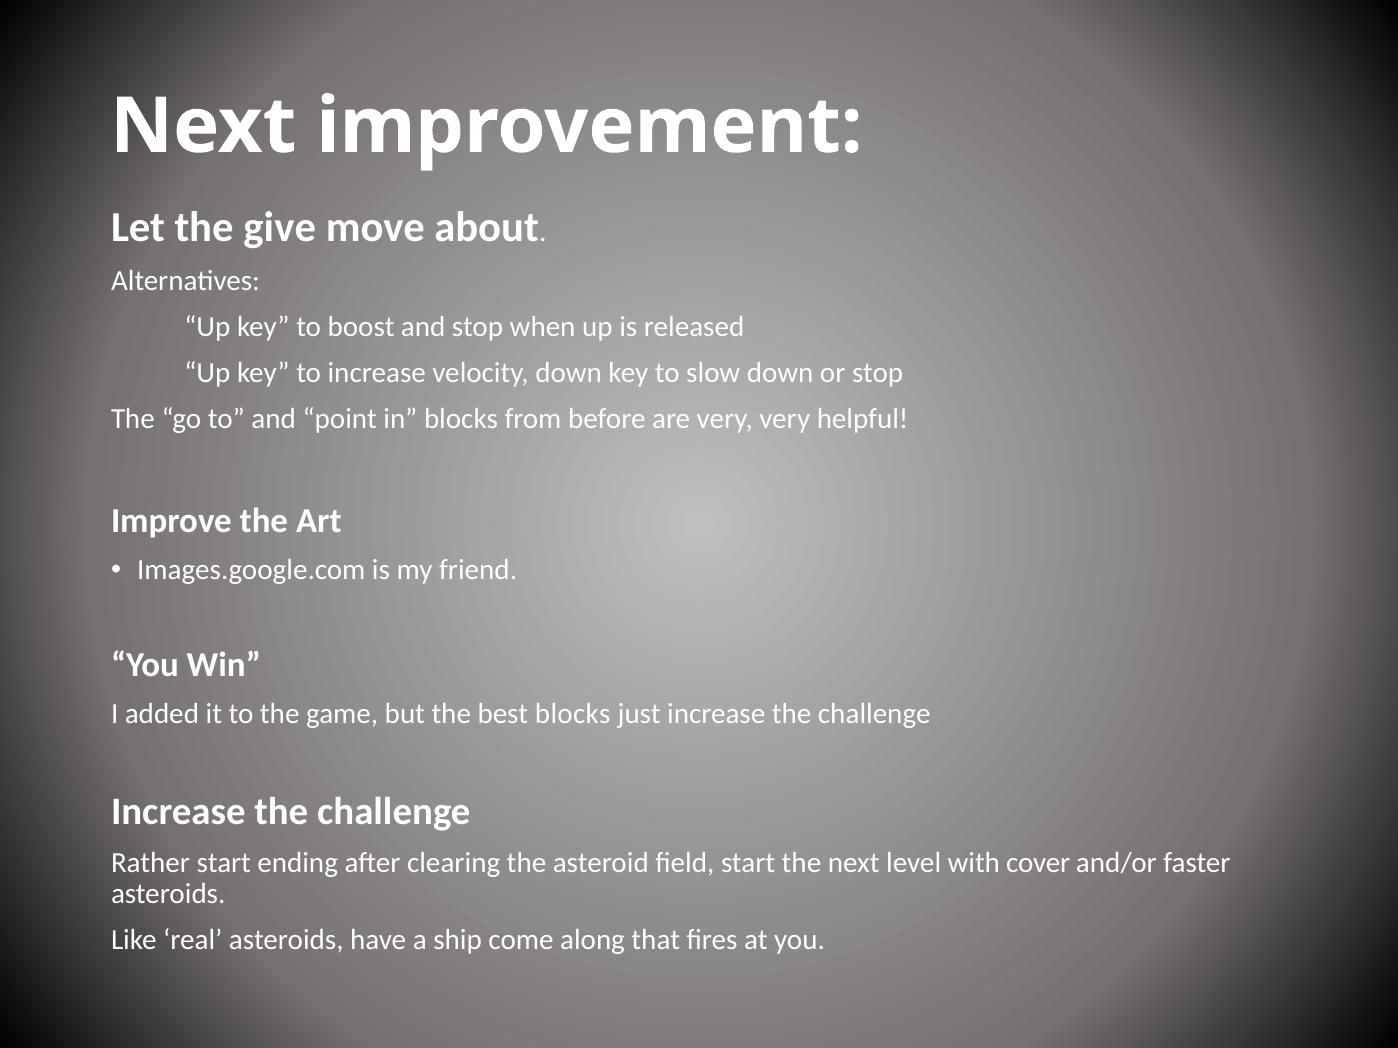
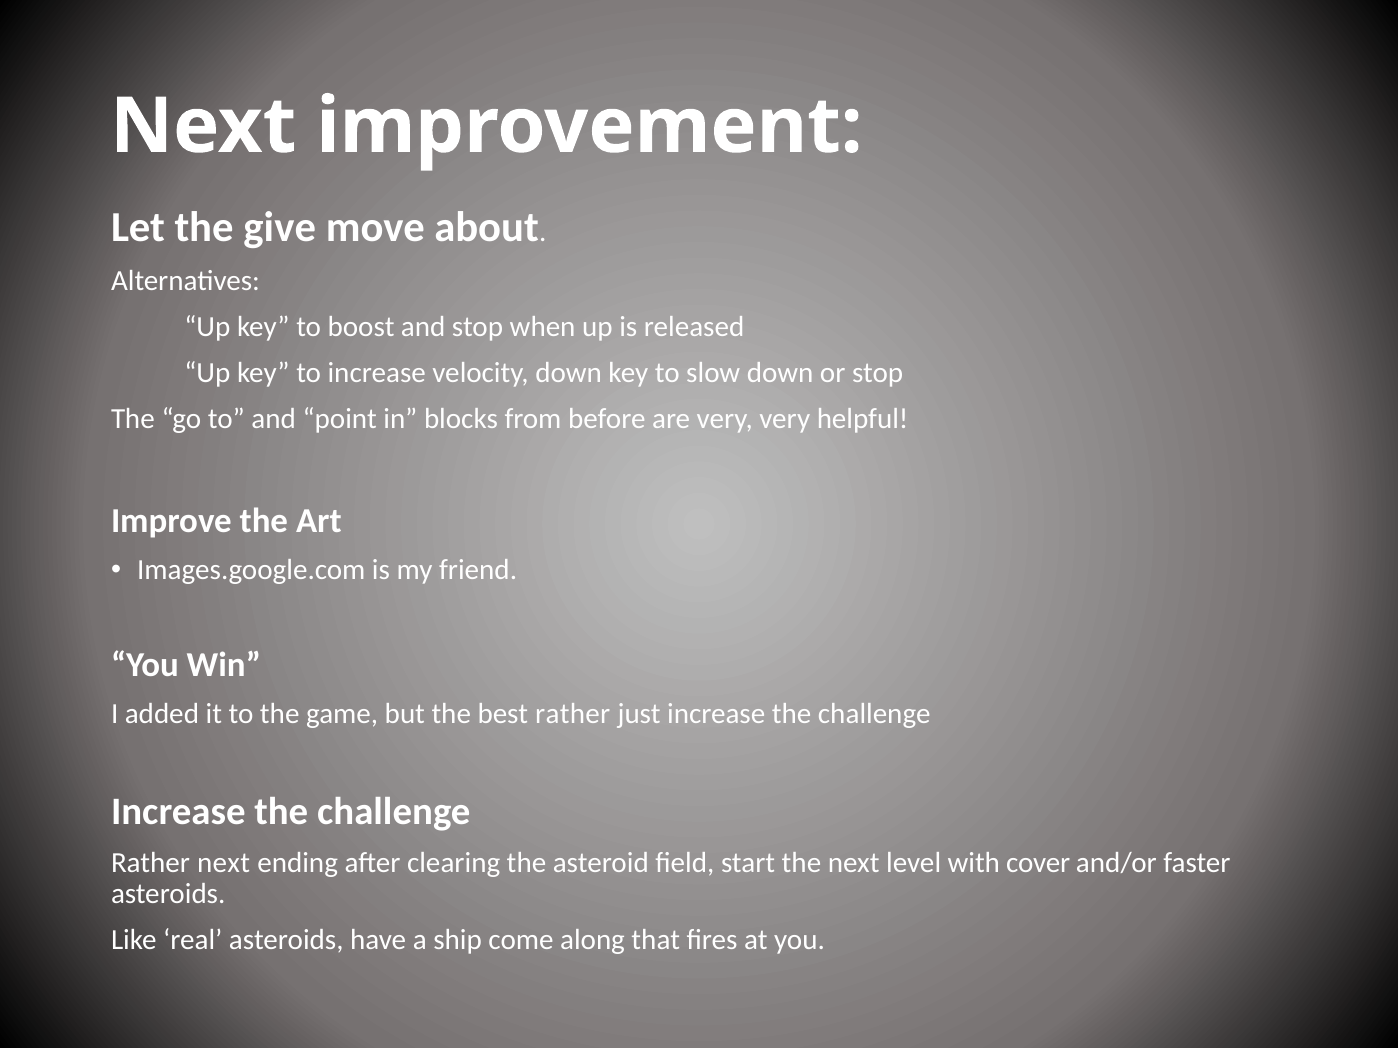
best blocks: blocks -> rather
Rather start: start -> next
